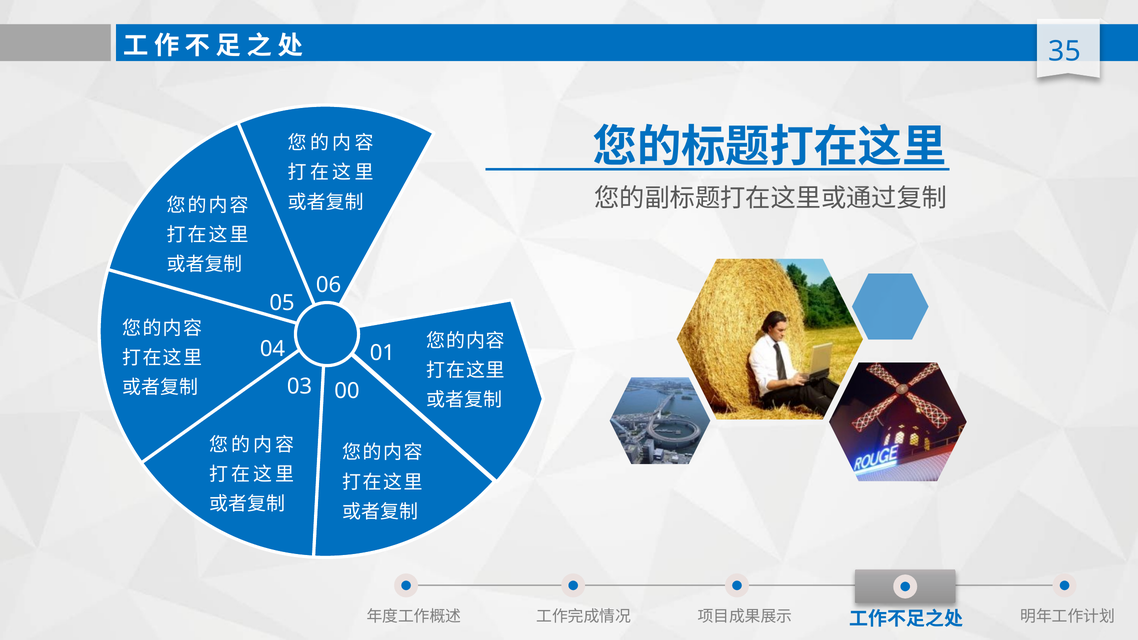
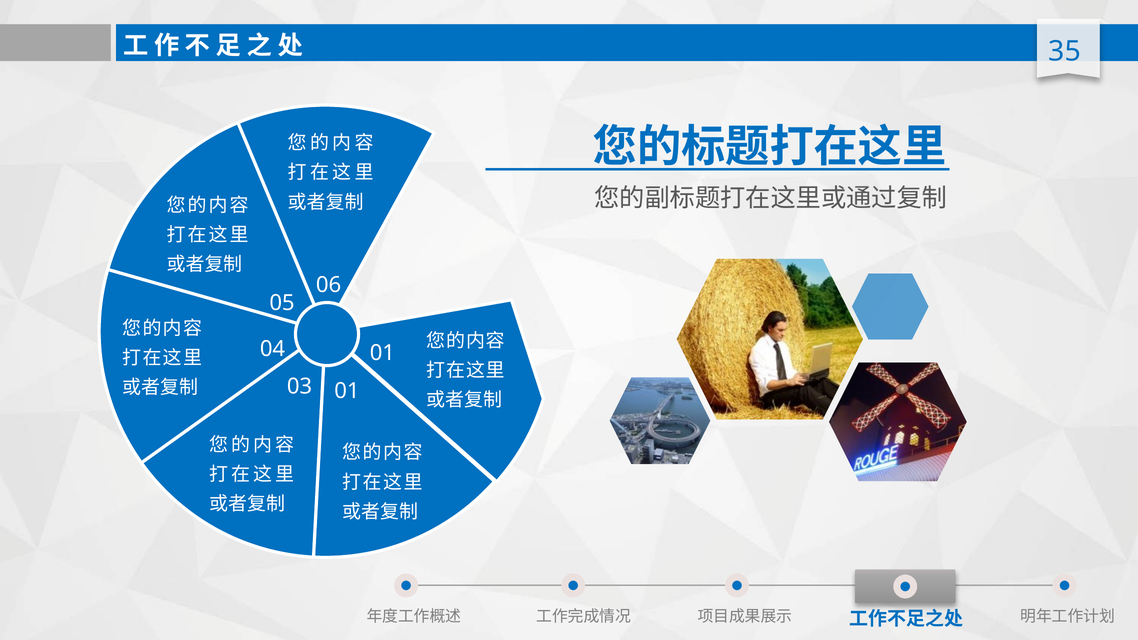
03 00: 00 -> 01
